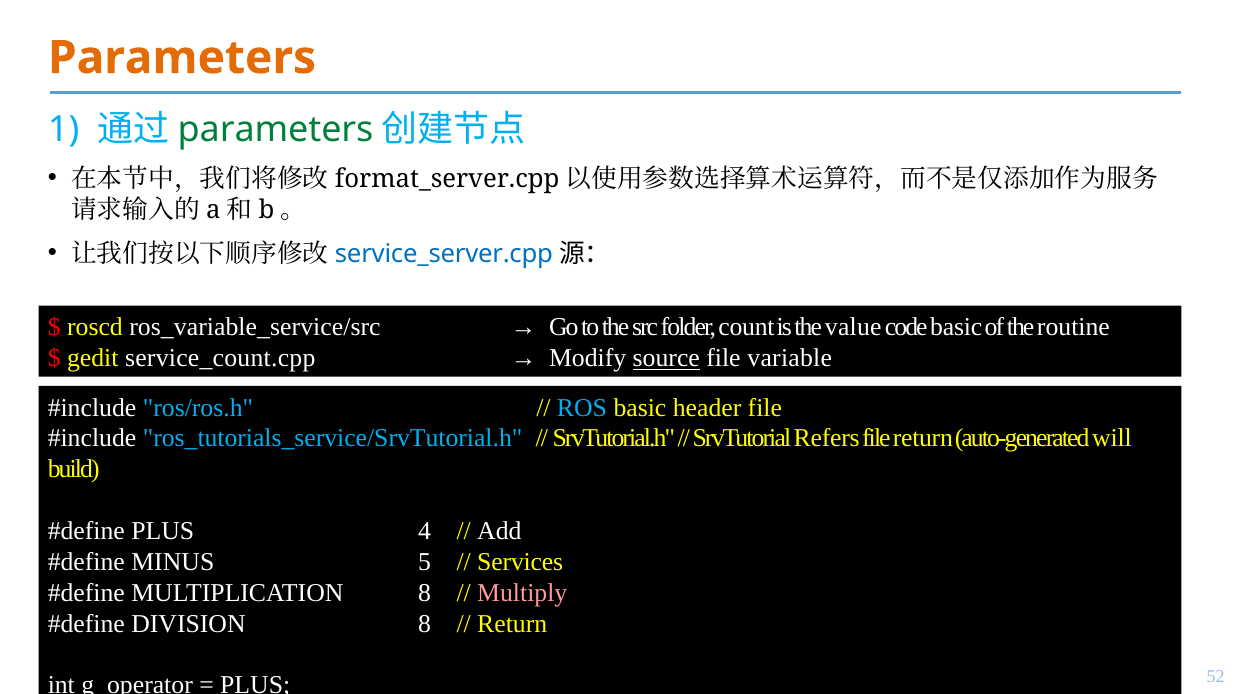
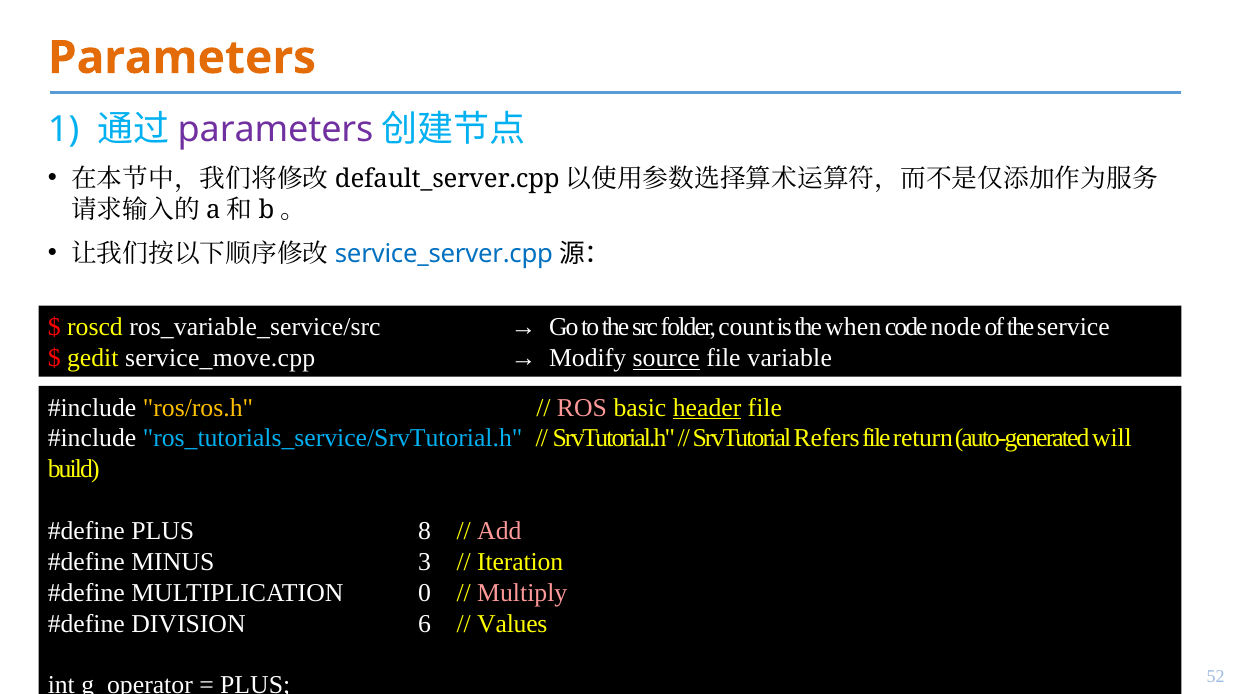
parameters at (276, 130) colour: green -> purple
format_server.cpp: format_server.cpp -> default_server.cpp
value: value -> when
code basic: basic -> node
routine: routine -> service
service_count.cpp: service_count.cpp -> service_move.cpp
ros/ros.h colour: light blue -> yellow
ROS colour: light blue -> pink
header underline: none -> present
4: 4 -> 8
Add colour: white -> pink
5: 5 -> 3
Services: Services -> Iteration
MULTIPLICATION 8: 8 -> 0
DIVISION 8: 8 -> 6
Return at (512, 624): Return -> Values
